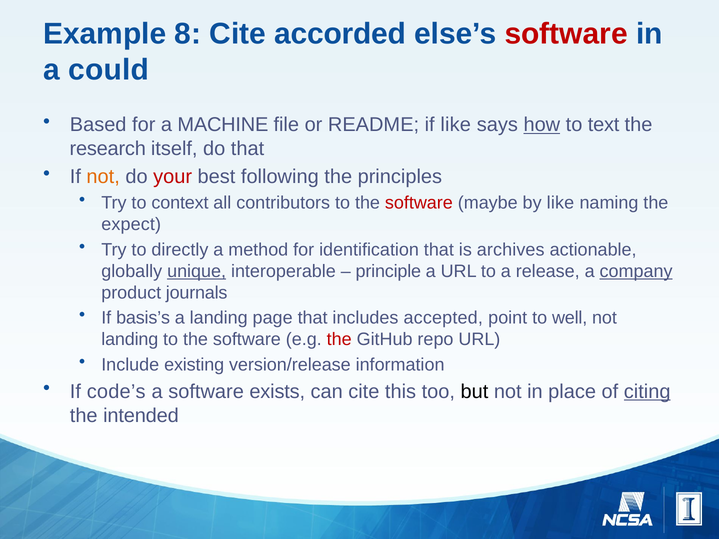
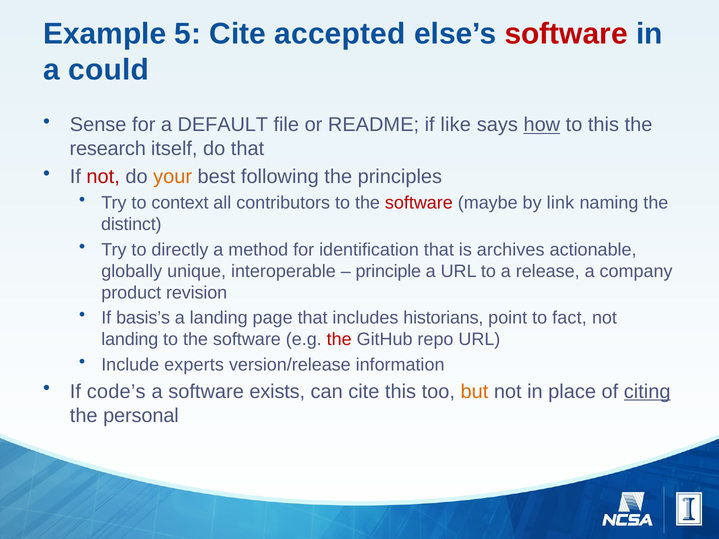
8: 8 -> 5
accorded: accorded -> accepted
Based: Based -> Sense
MACHINE: MACHINE -> DEFAULT
to text: text -> this
not at (103, 177) colour: orange -> red
your colour: red -> orange
by like: like -> link
expect: expect -> distinct
unique underline: present -> none
company underline: present -> none
journals: journals -> revision
accepted: accepted -> historians
well: well -> fact
existing: existing -> experts
but colour: black -> orange
intended: intended -> personal
